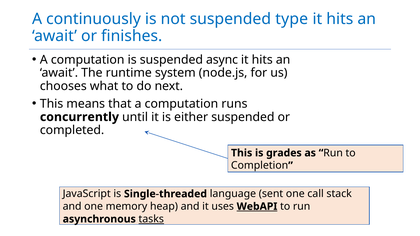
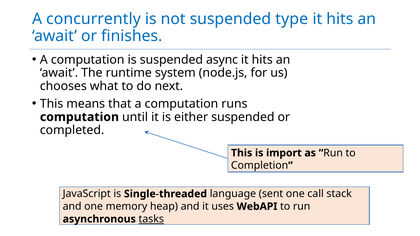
continuously: continuously -> concurrently
concurrently at (79, 117): concurrently -> computation
grades: grades -> import
WebAPI underline: present -> none
